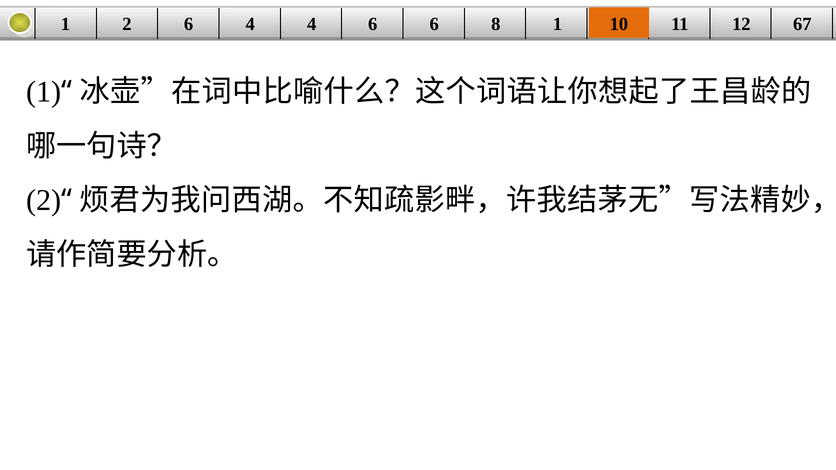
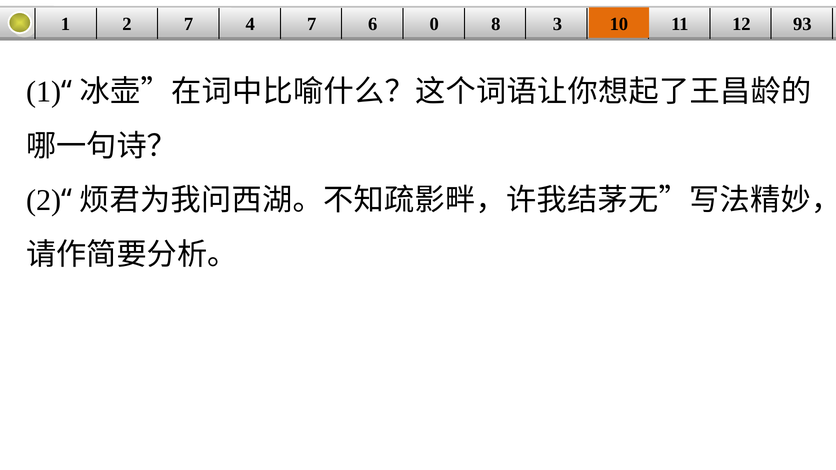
2 6: 6 -> 7
4 4: 4 -> 7
6 6: 6 -> 0
8 1: 1 -> 3
67: 67 -> 93
